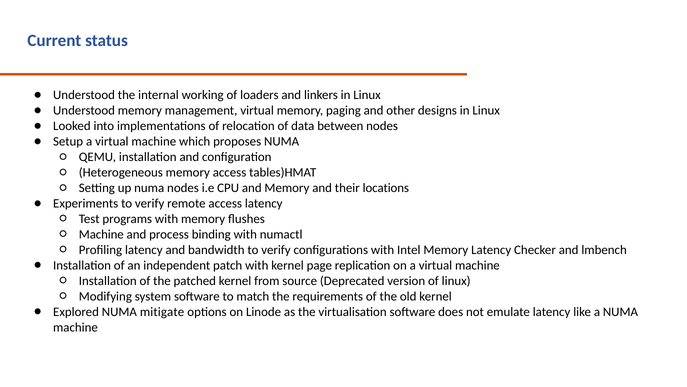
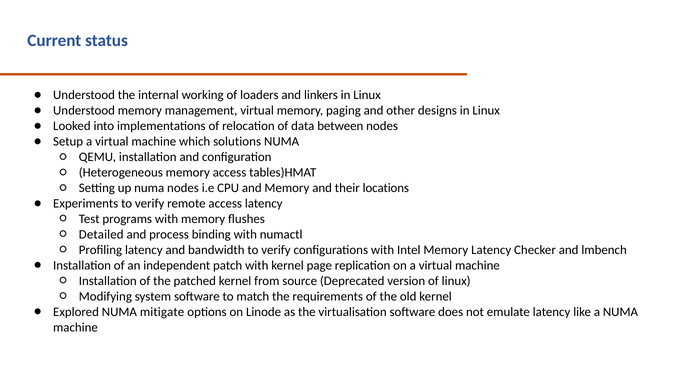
proposes: proposes -> solutions
Machine at (101, 234): Machine -> Detailed
